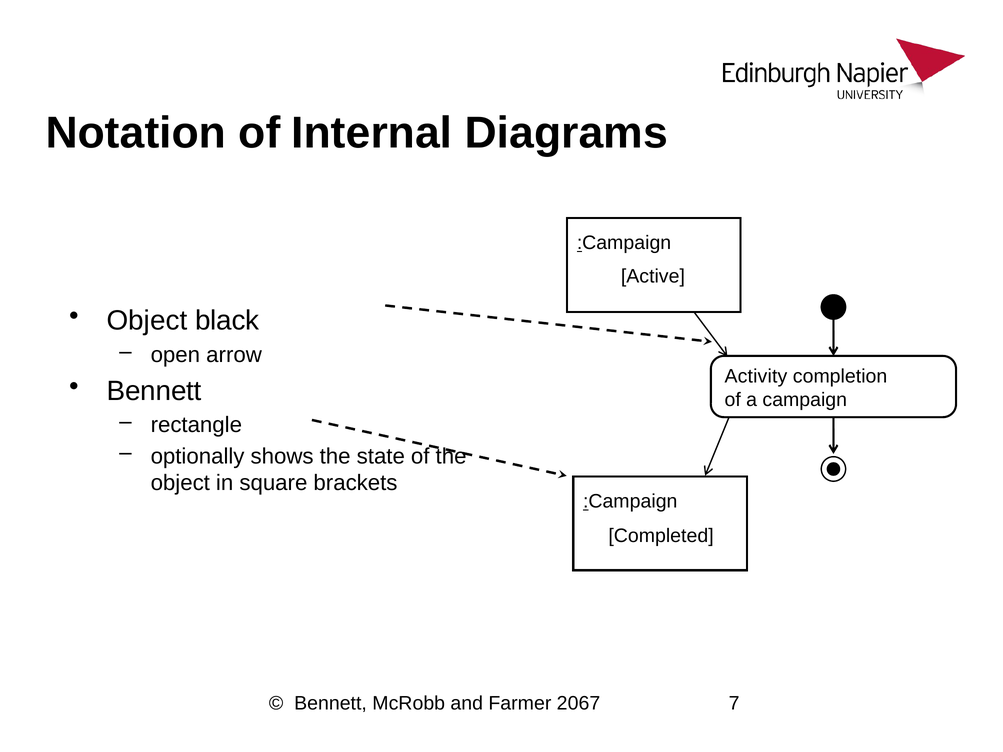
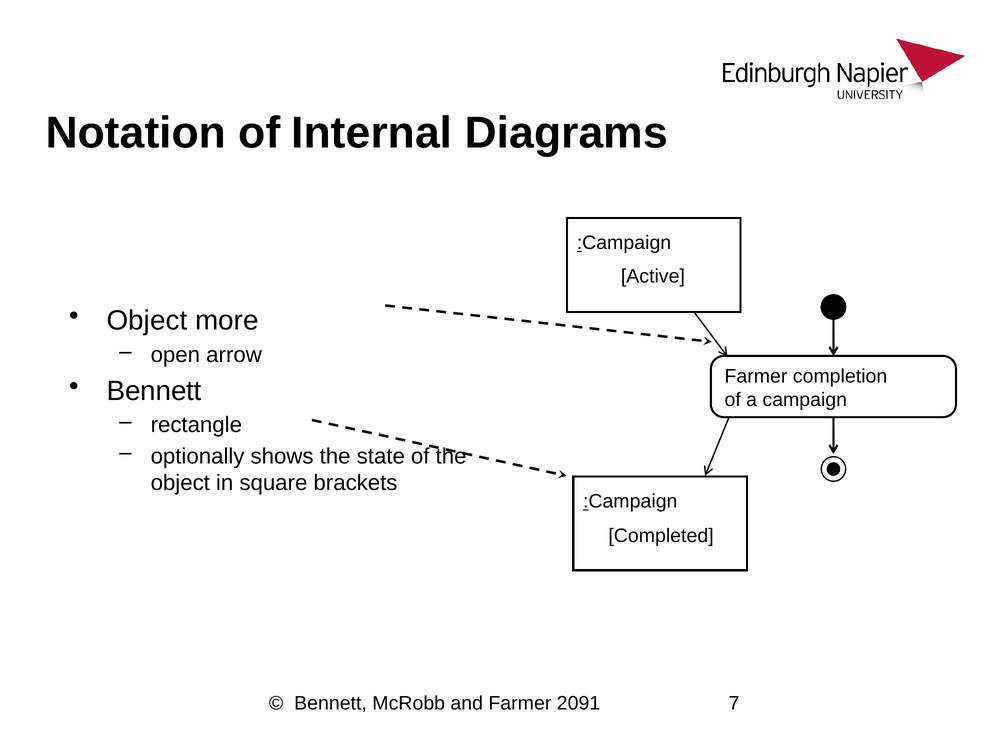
black: black -> more
Activity at (756, 376): Activity -> Farmer
2067: 2067 -> 2091
